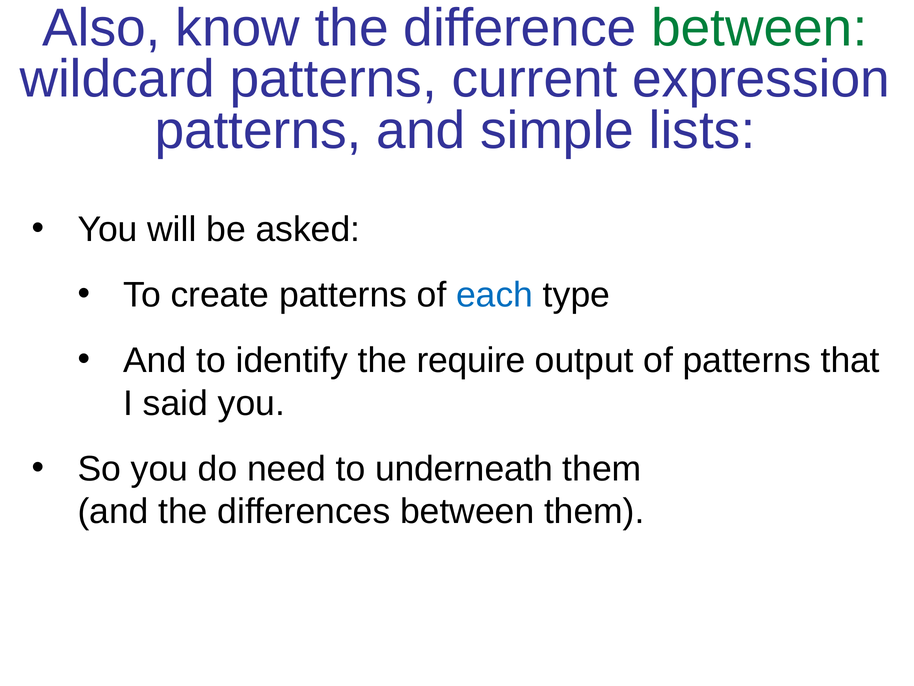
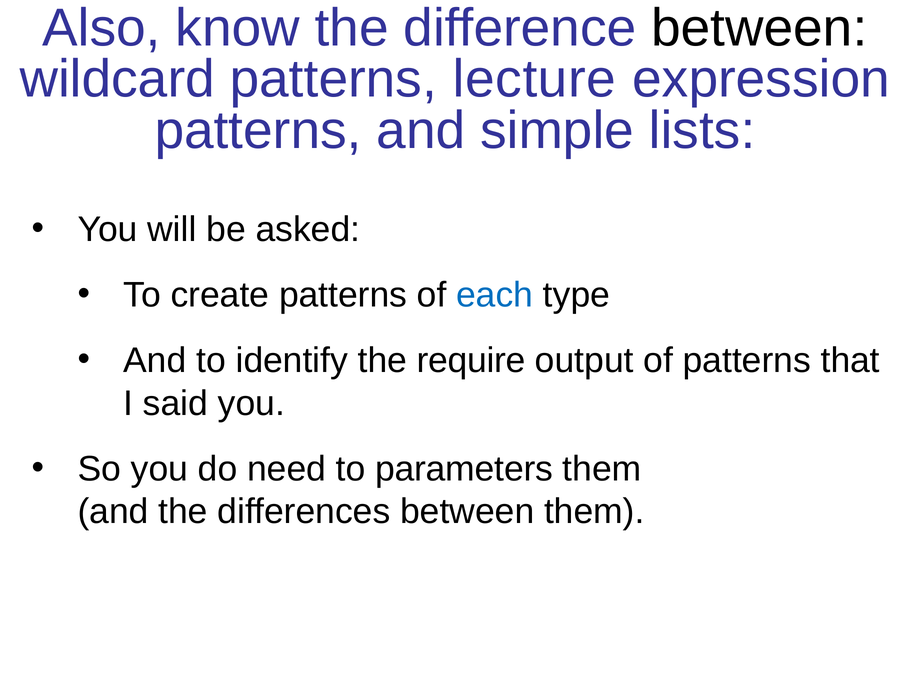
between at (759, 28) colour: green -> black
current: current -> lecture
underneath: underneath -> parameters
